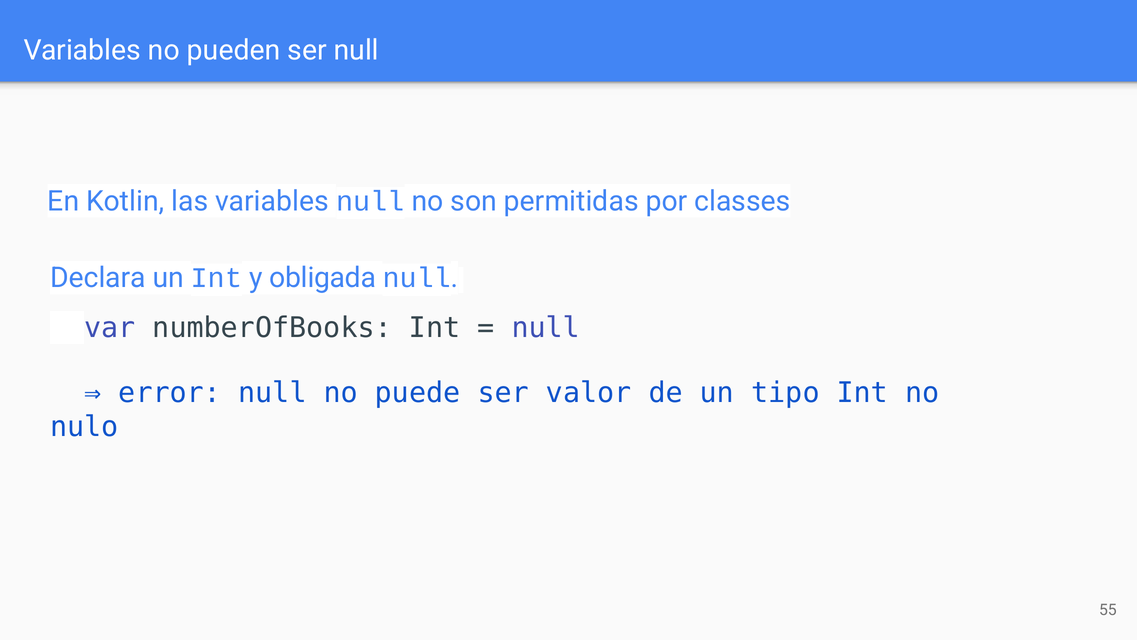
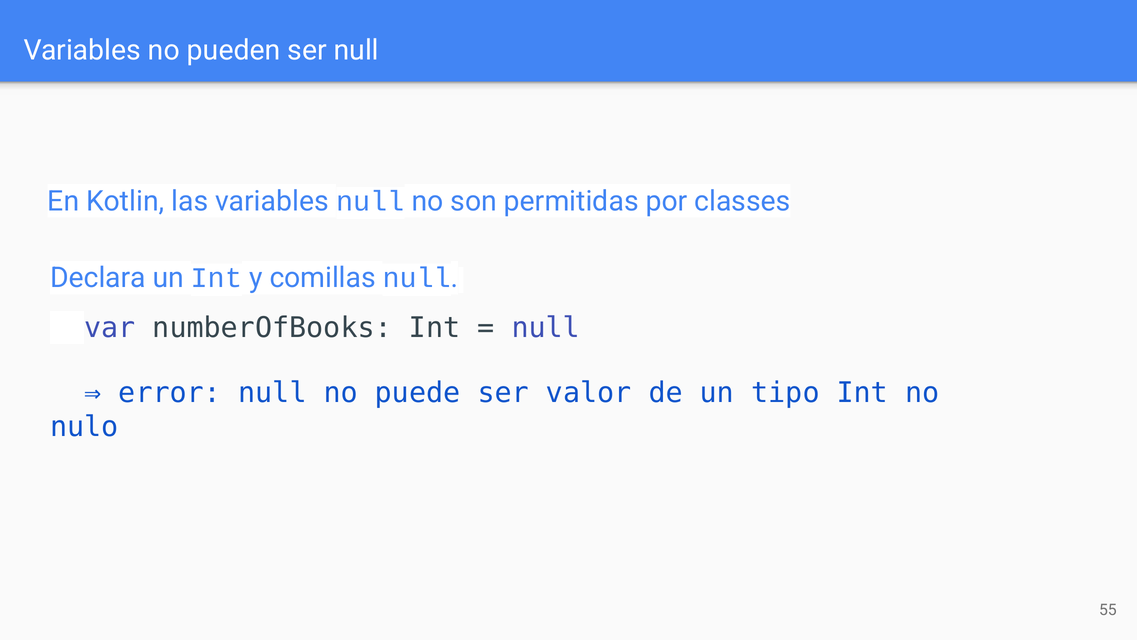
obligada: obligada -> comillas
